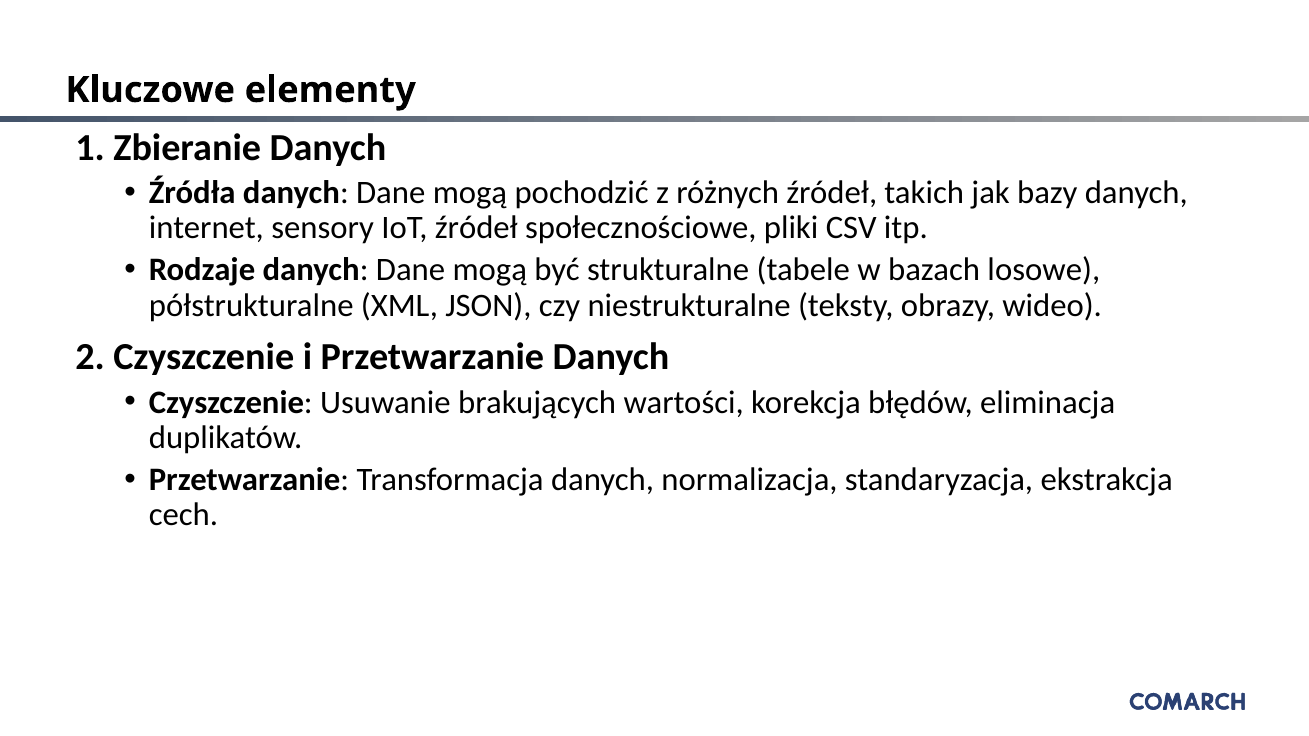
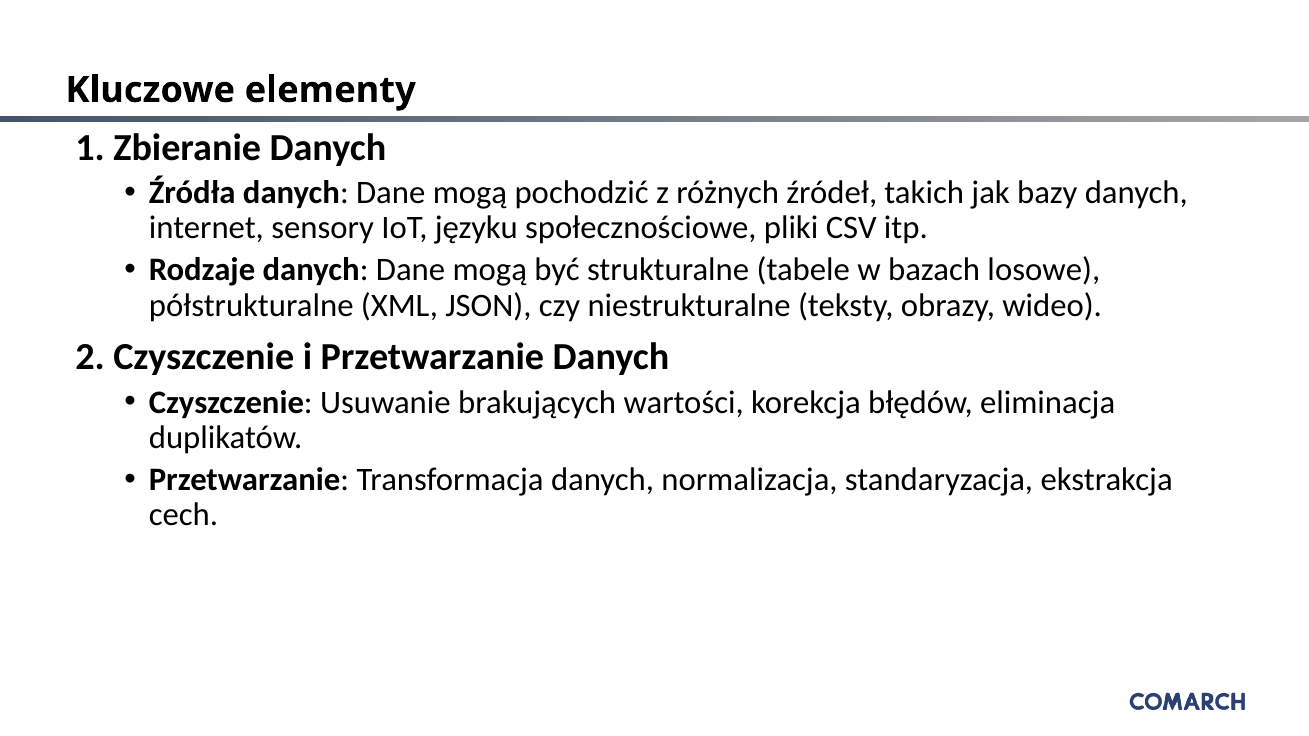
IoT źródeł: źródeł -> języku
